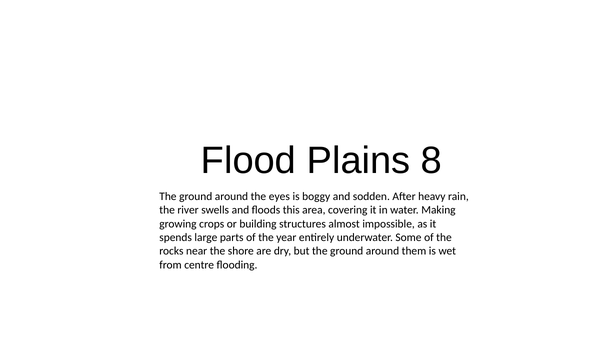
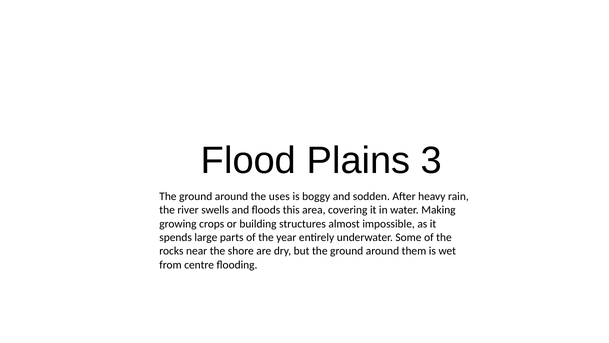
8: 8 -> 3
eyes: eyes -> uses
